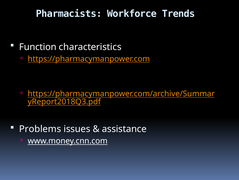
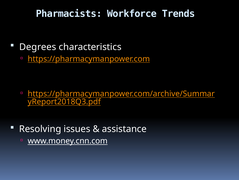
Function: Function -> Degrees
Problems: Problems -> Resolving
